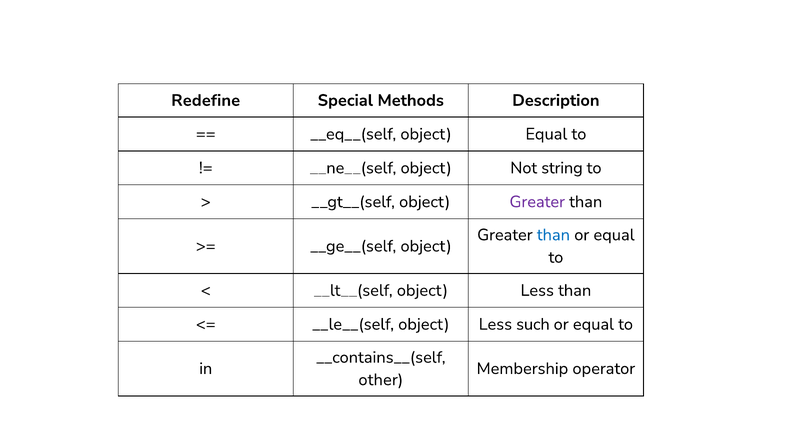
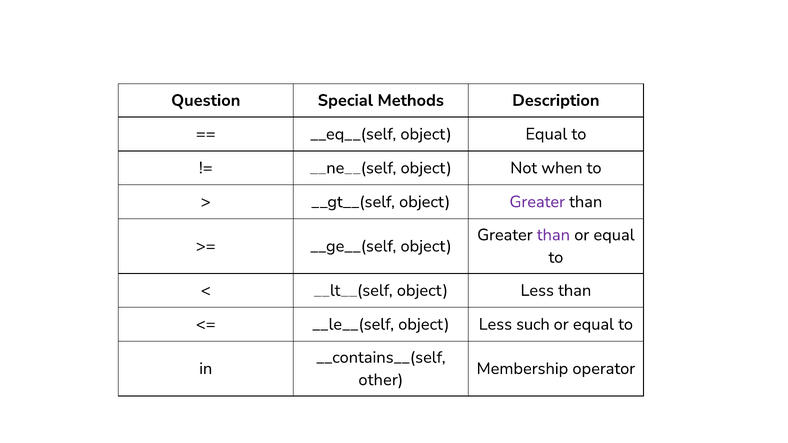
Redefine: Redefine -> Question
string: string -> when
than at (553, 235) colour: blue -> purple
